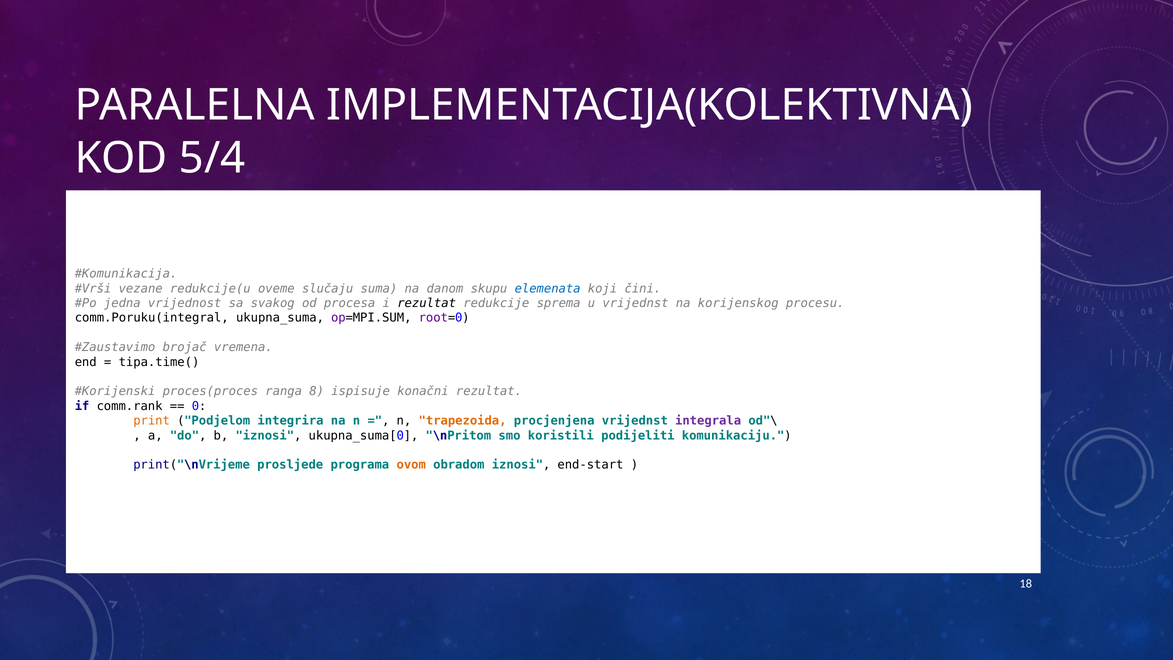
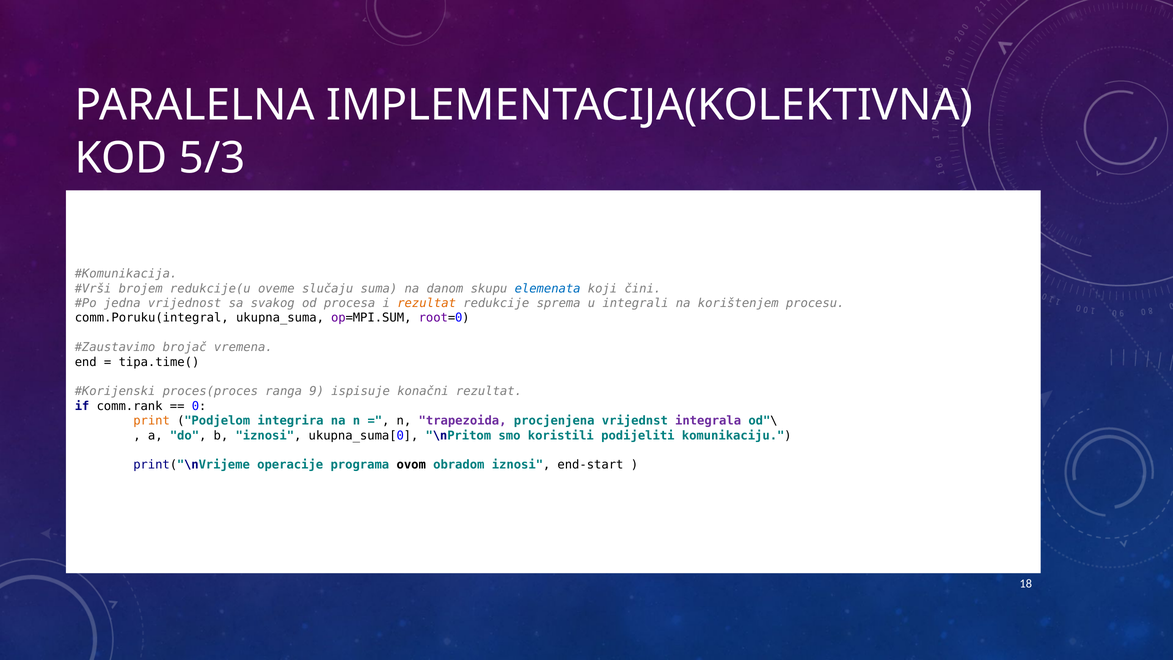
5/4: 5/4 -> 5/3
vezane: vezane -> brojem
rezultat at (427, 303) colour: black -> orange
u vrijednst: vrijednst -> integrali
korijenskog: korijenskog -> korištenjem
8: 8 -> 9
trapezoida colour: orange -> purple
prosljede: prosljede -> operacije
ovom colour: orange -> black
